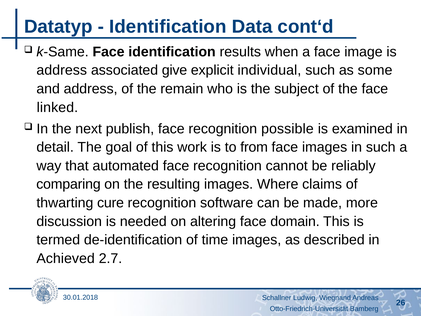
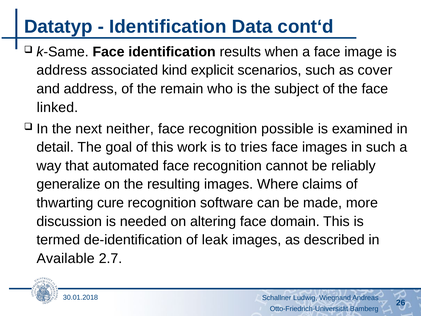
give: give -> kind
individual: individual -> scenarios
some: some -> cover
publish: publish -> neither
from: from -> tries
comparing: comparing -> generalize
time: time -> leak
Achieved: Achieved -> Available
